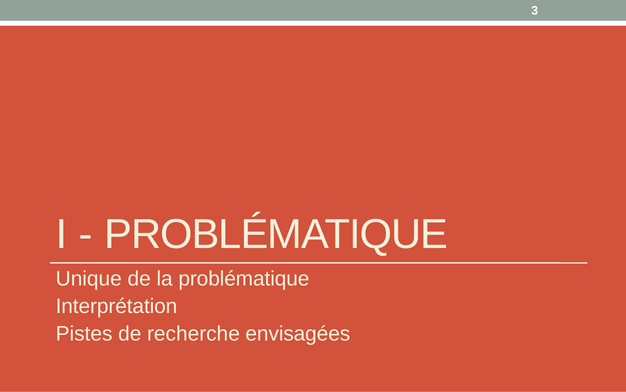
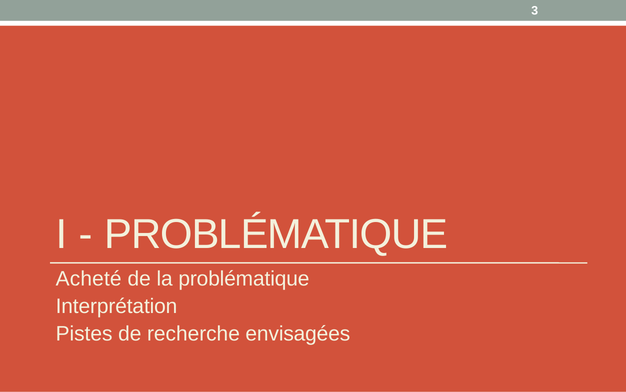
Unique: Unique -> Acheté
